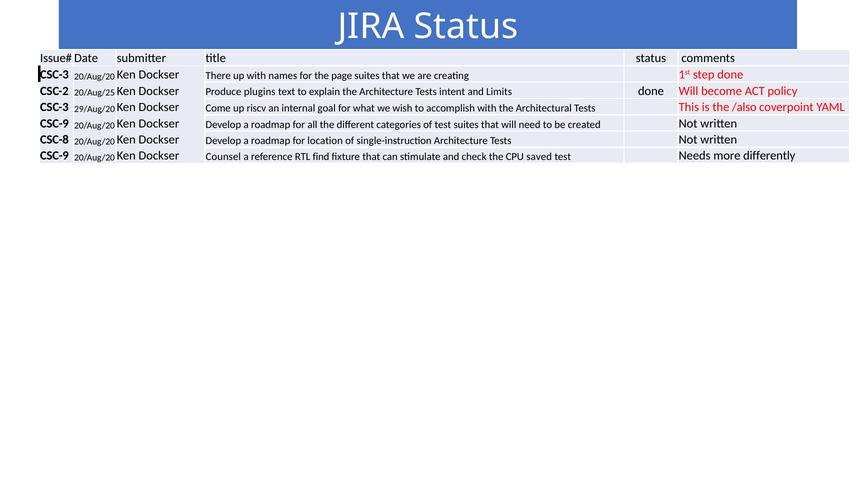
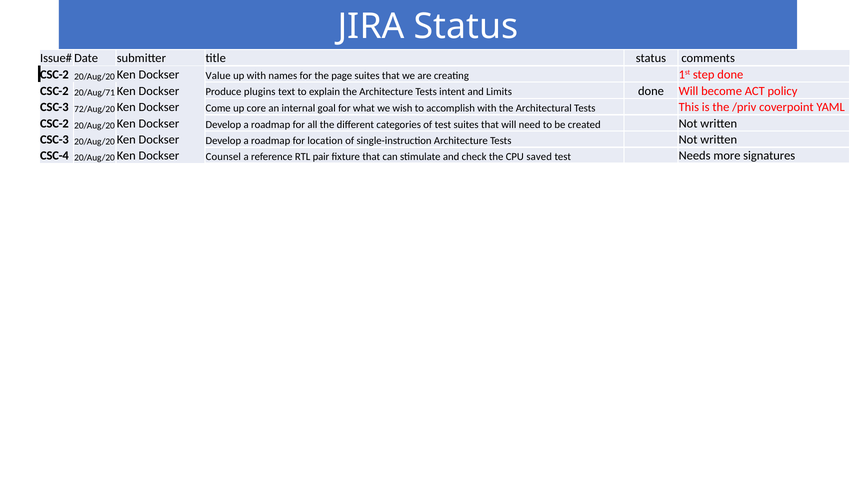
CSC-3 at (54, 75): CSC-3 -> CSC-2
There: There -> Value
20/Aug/25: 20/Aug/25 -> 20/Aug/71
29/Aug/20: 29/Aug/20 -> 72/Aug/20
riscv: riscv -> core
/also: /also -> /priv
CSC-9 at (54, 124): CSC-9 -> CSC-2
CSC-8 at (54, 140): CSC-8 -> CSC-3
CSC-9 at (54, 156): CSC-9 -> CSC-4
find: find -> pair
differently: differently -> signatures
